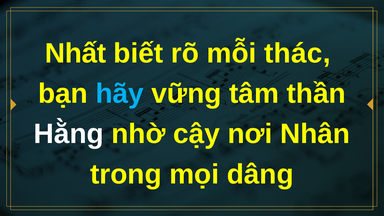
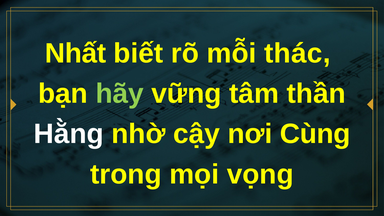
hãy colour: light blue -> light green
Nhân: Nhân -> Cùng
dâng: dâng -> vọng
